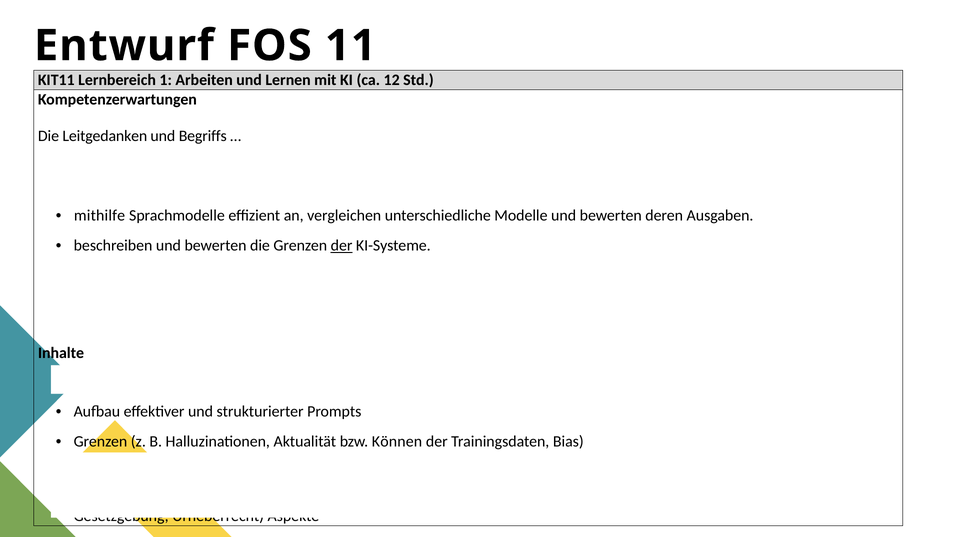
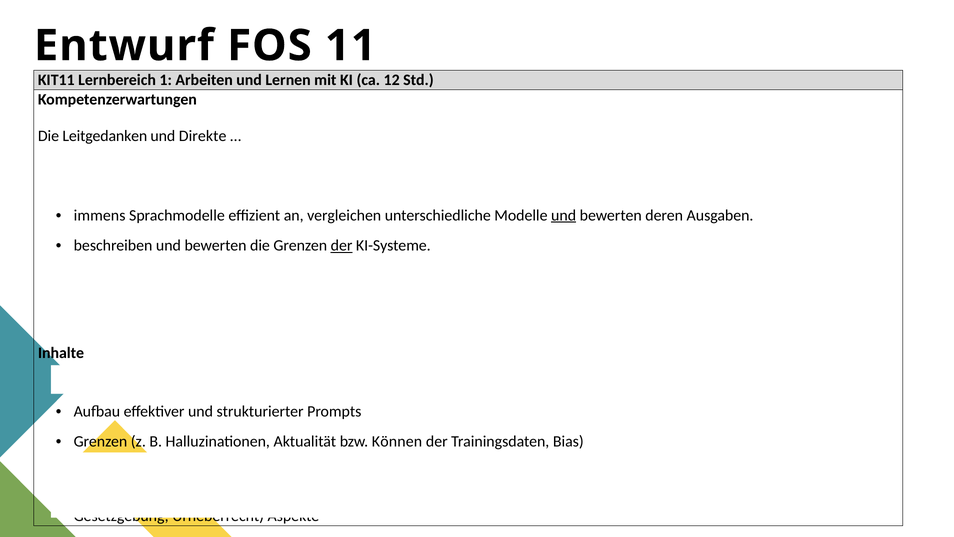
und Begriffs: Begriffs -> Direkte
mithilfe at (100, 215): mithilfe -> immens
und at (564, 215) underline: none -> present
